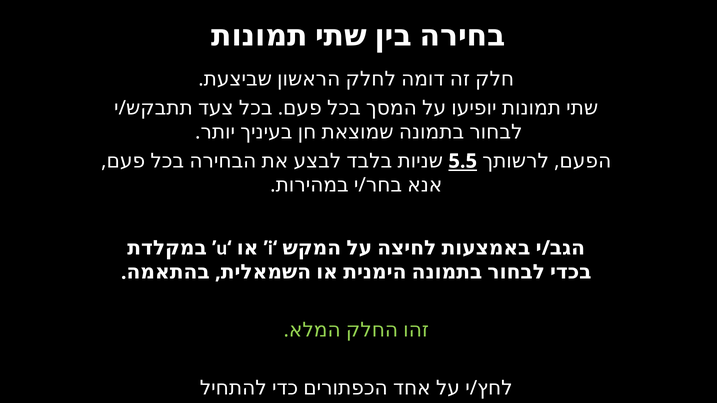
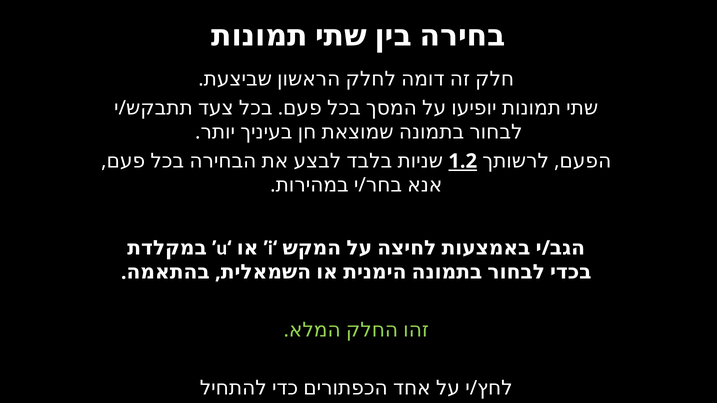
5.5: 5.5 -> 1.2
